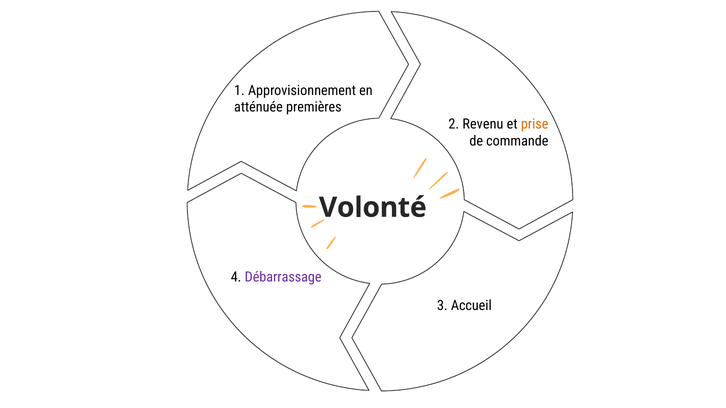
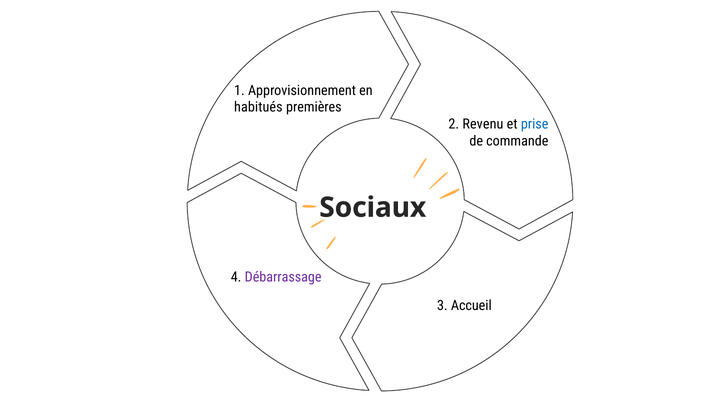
atténuée: atténuée -> habitués
prise colour: orange -> blue
Volonté: Volonté -> Sociaux
